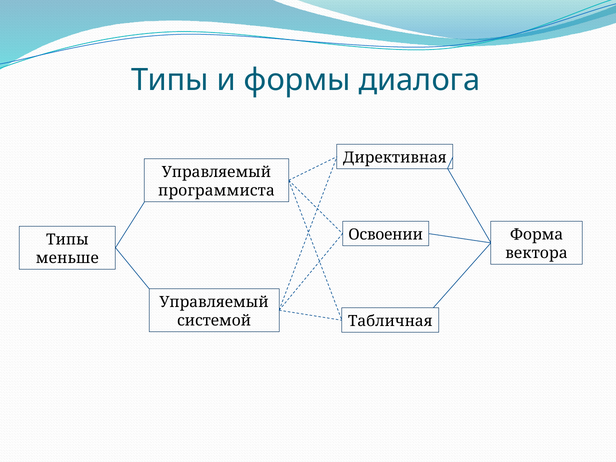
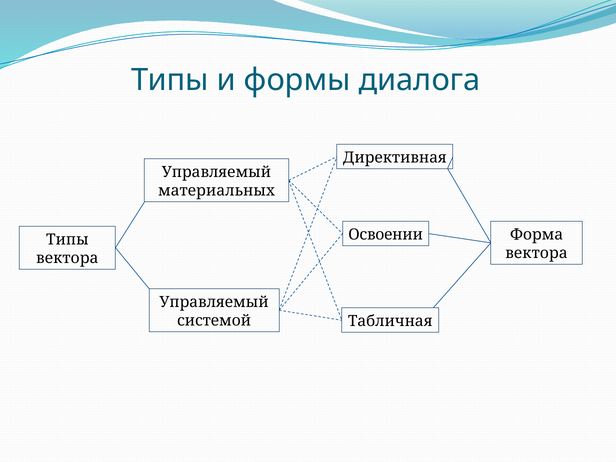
программиста: программиста -> материальных
меньше at (67, 258): меньше -> вектора
